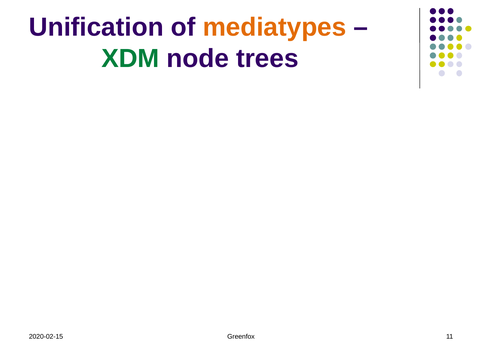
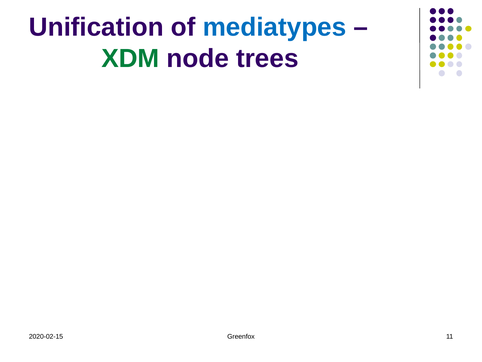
mediatypes colour: orange -> blue
